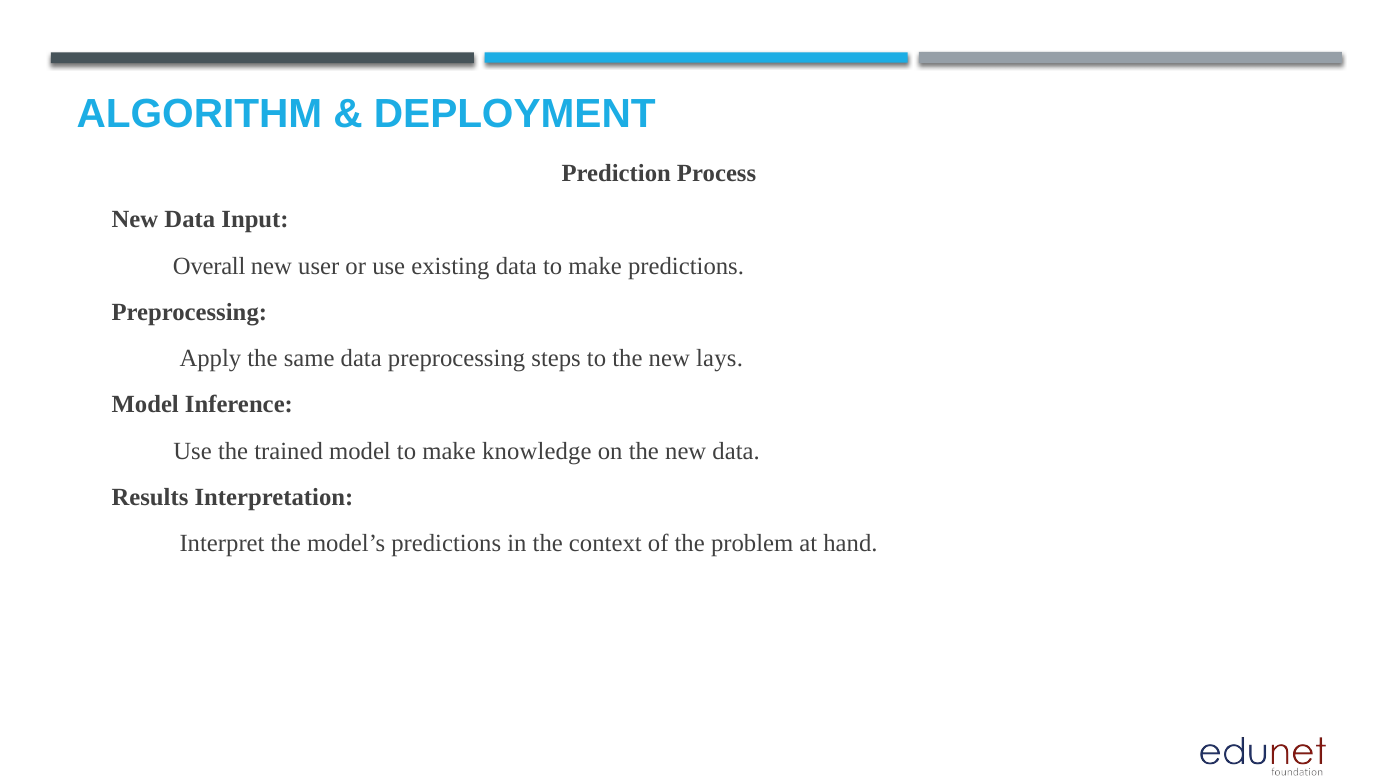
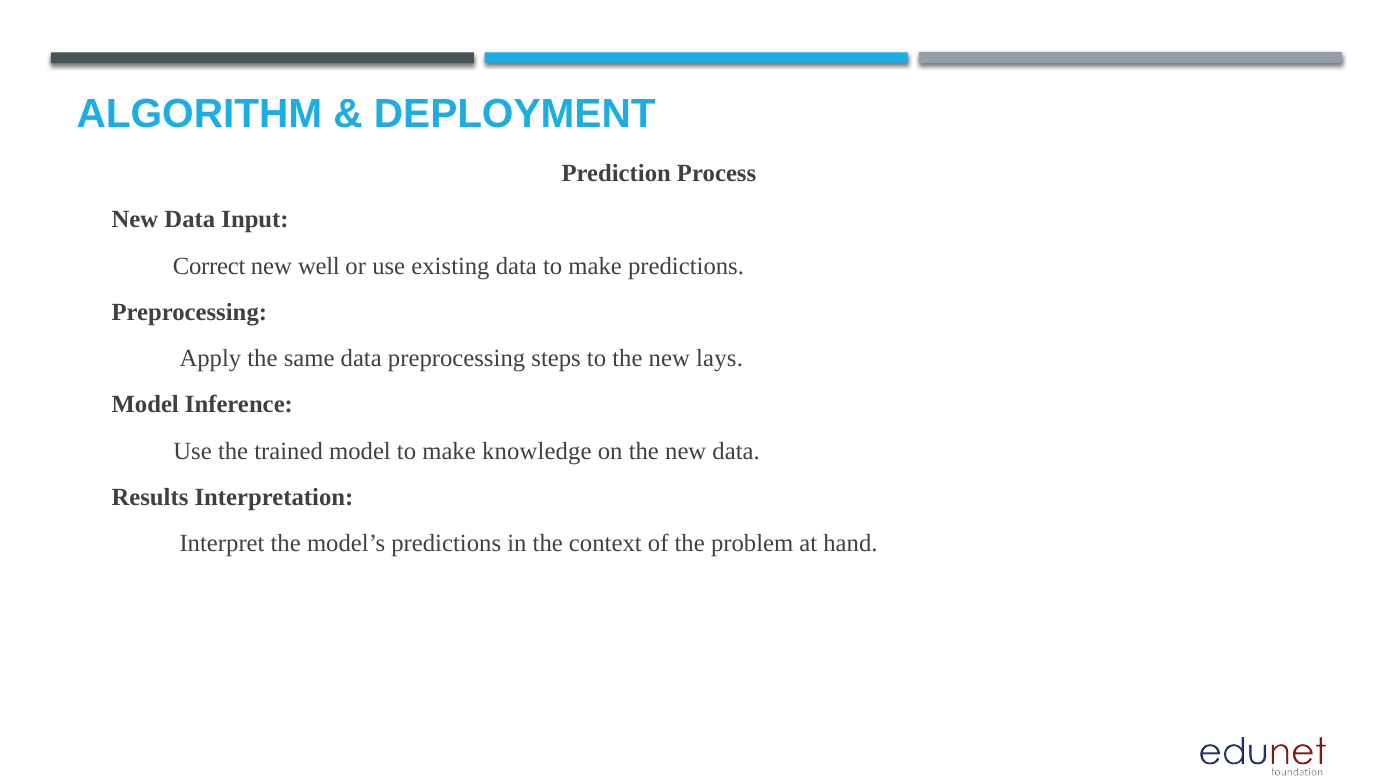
Overall: Overall -> Correct
user: user -> well
